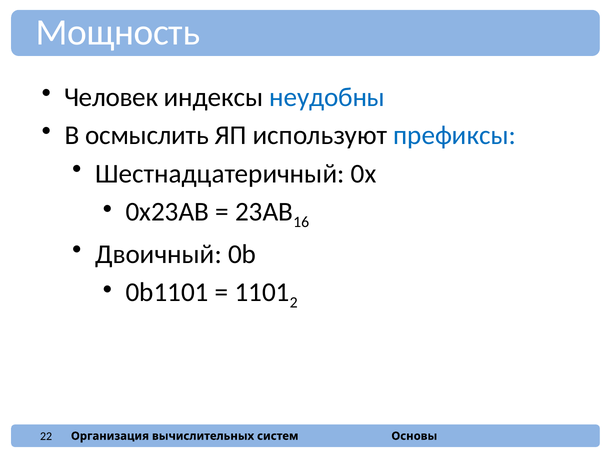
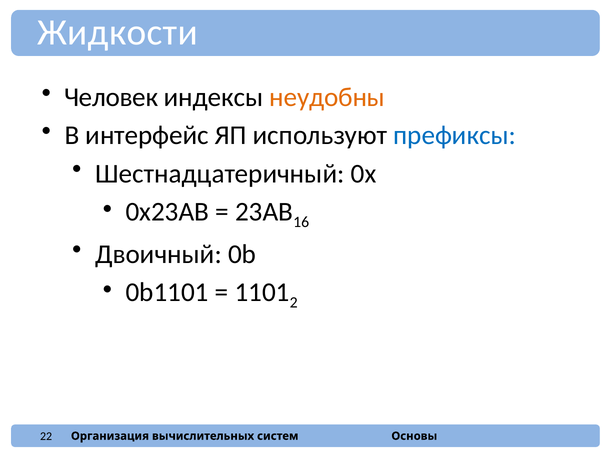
Мощность: Мощность -> Жидкости
неудобны colour: blue -> orange
осмыслить: осмыслить -> интерфейс
